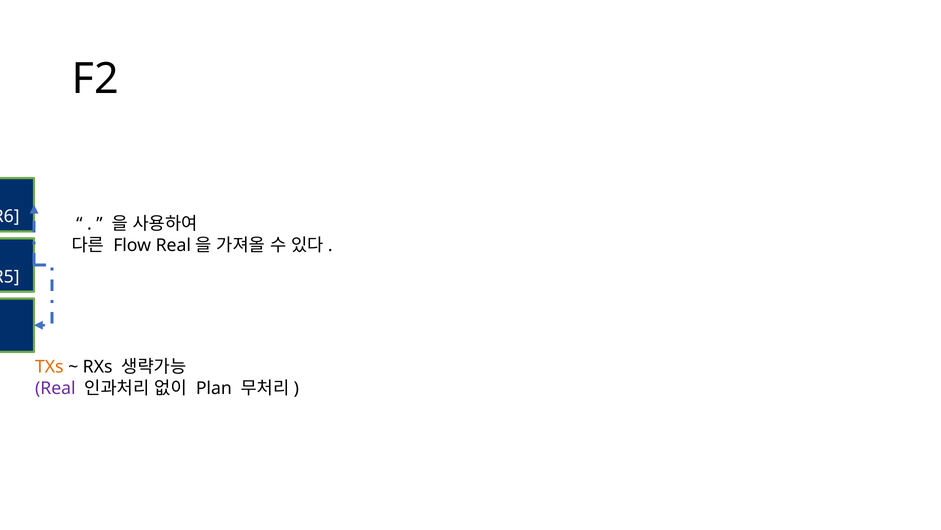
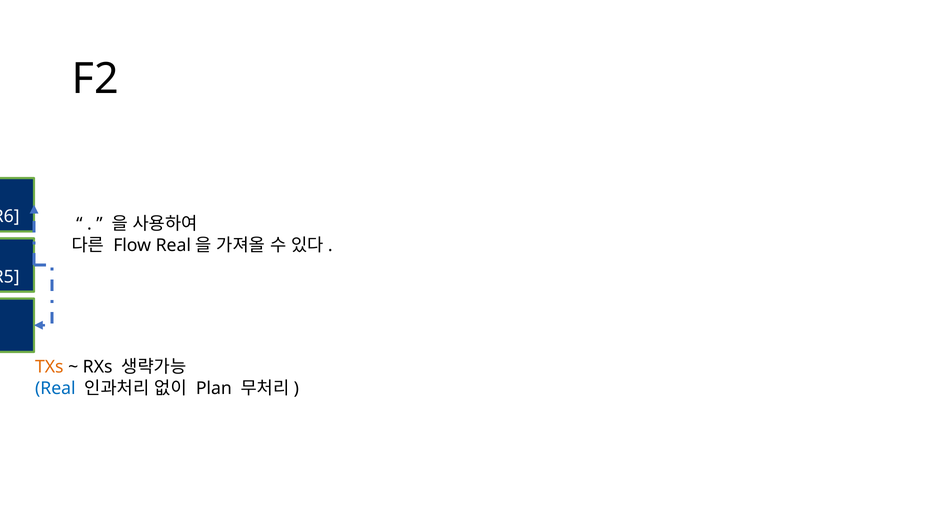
Real colour: purple -> blue
